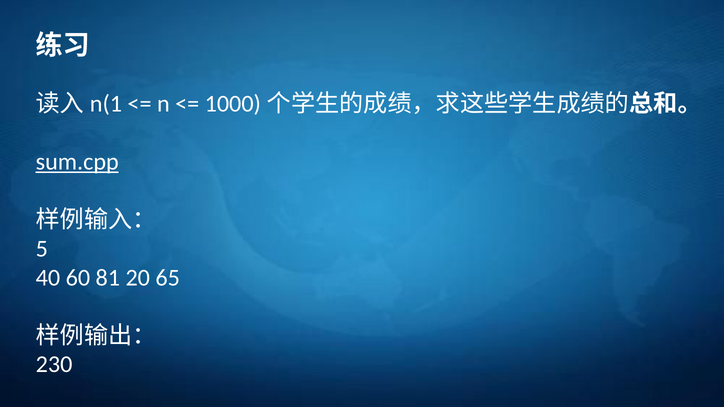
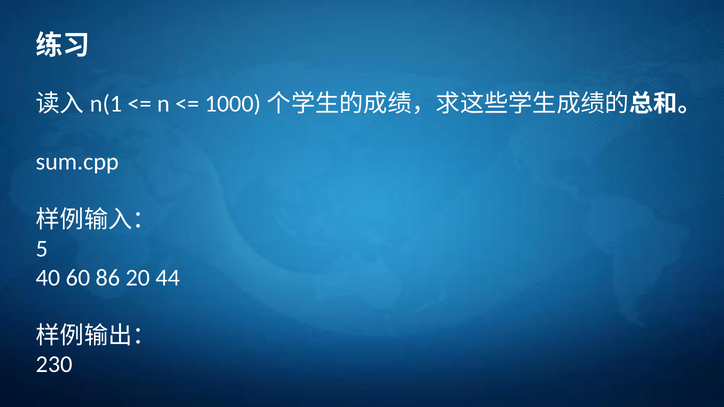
sum.cpp underline: present -> none
81: 81 -> 86
65: 65 -> 44
